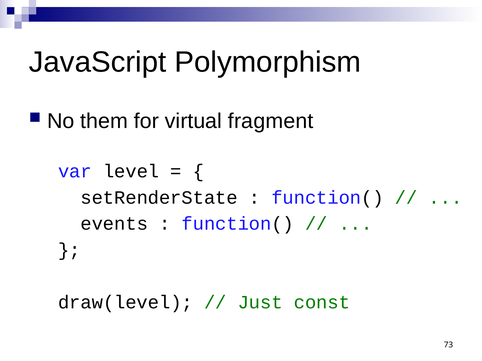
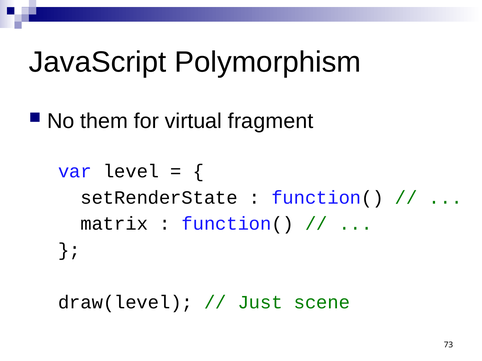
events: events -> matrix
const: const -> scene
